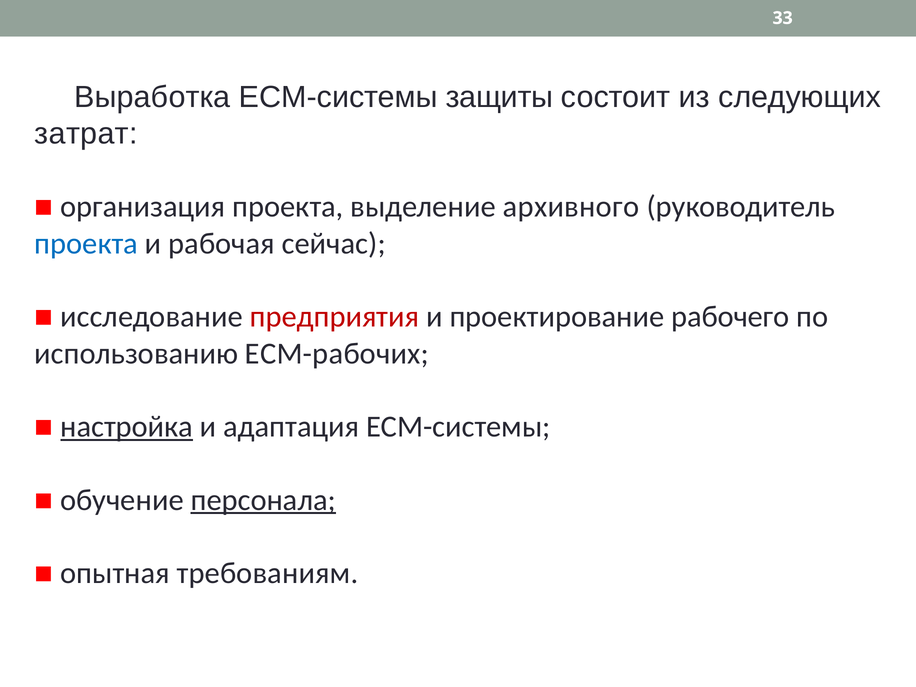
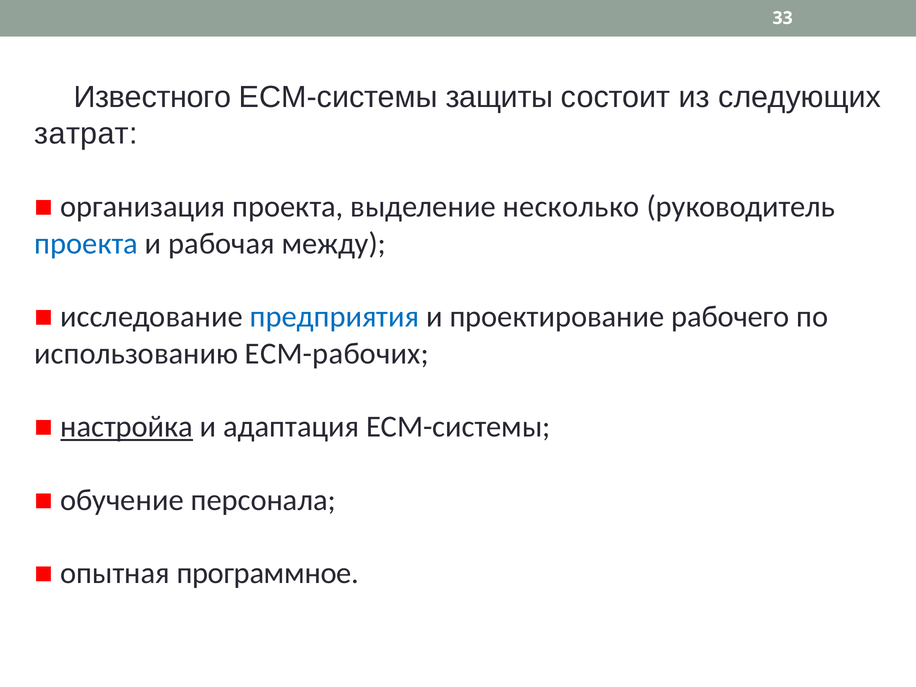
Выработка: Выработка -> Известного
архивного: архивного -> несколько
сейчас: сейчас -> между
предприятия colour: red -> blue
персонала underline: present -> none
требованиям: требованиям -> программное
